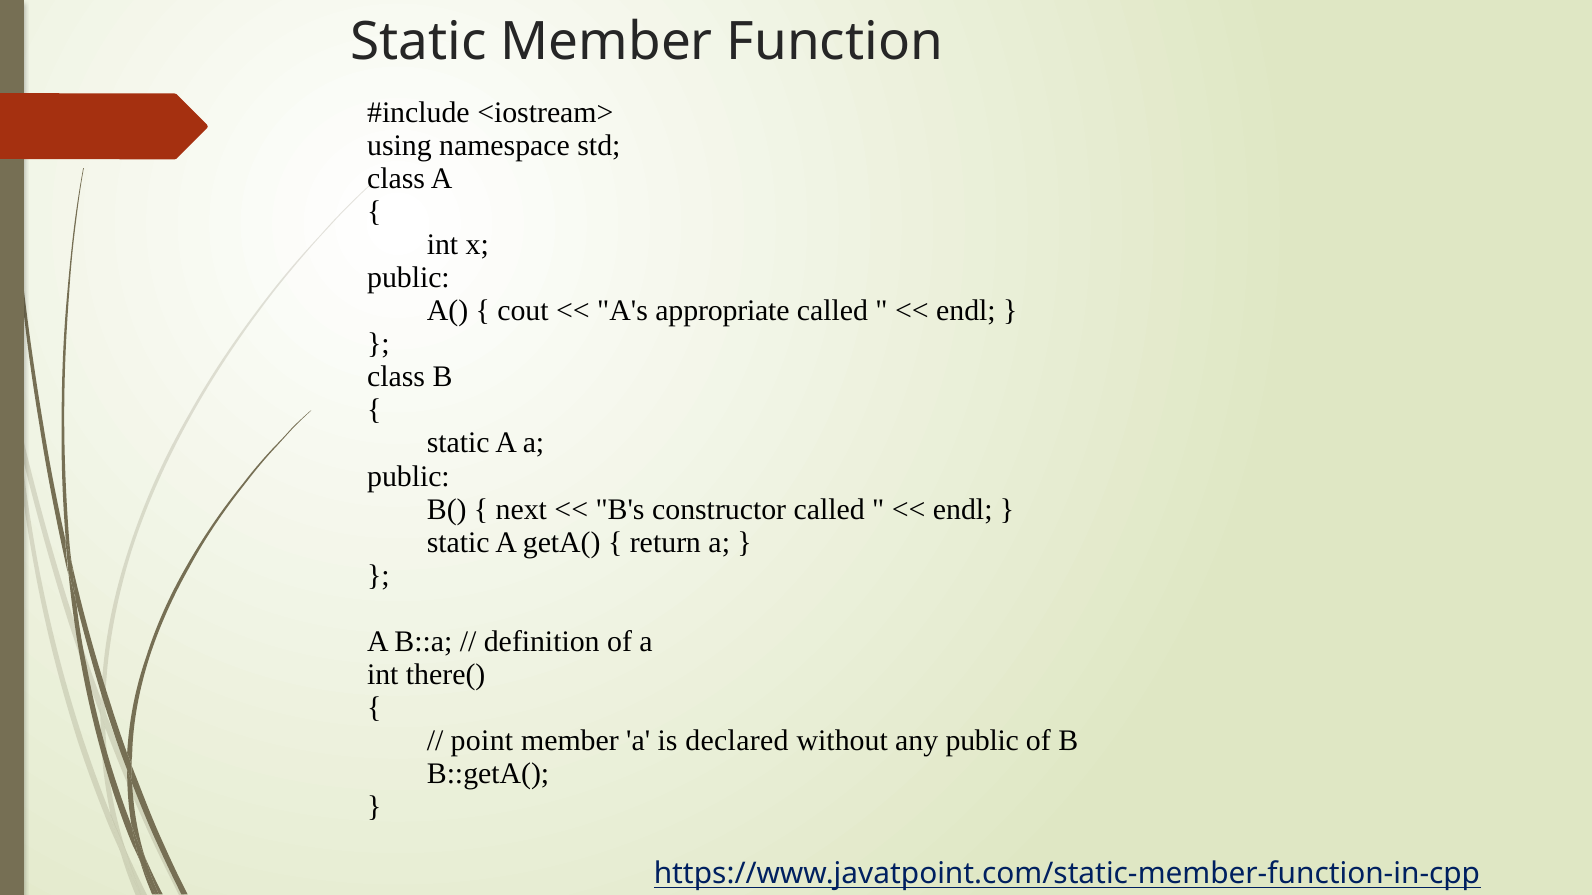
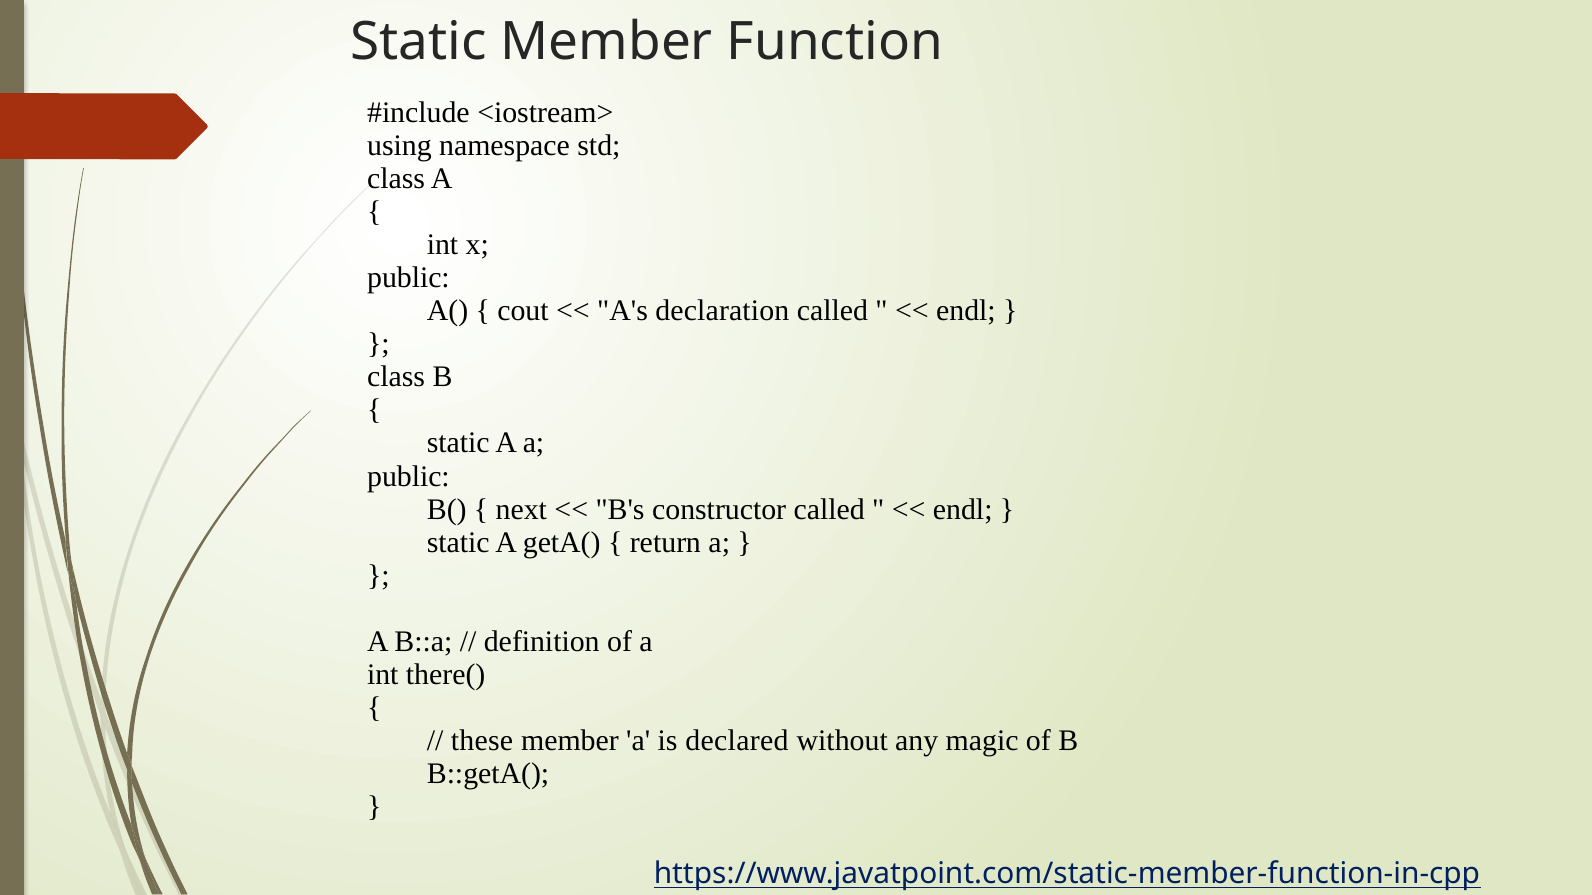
appropriate: appropriate -> declaration
point: point -> these
any public: public -> magic
